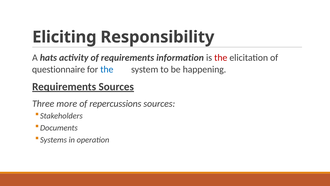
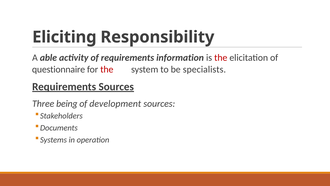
hats: hats -> able
the at (107, 69) colour: blue -> red
happening: happening -> specialists
more: more -> being
repercussions: repercussions -> development
